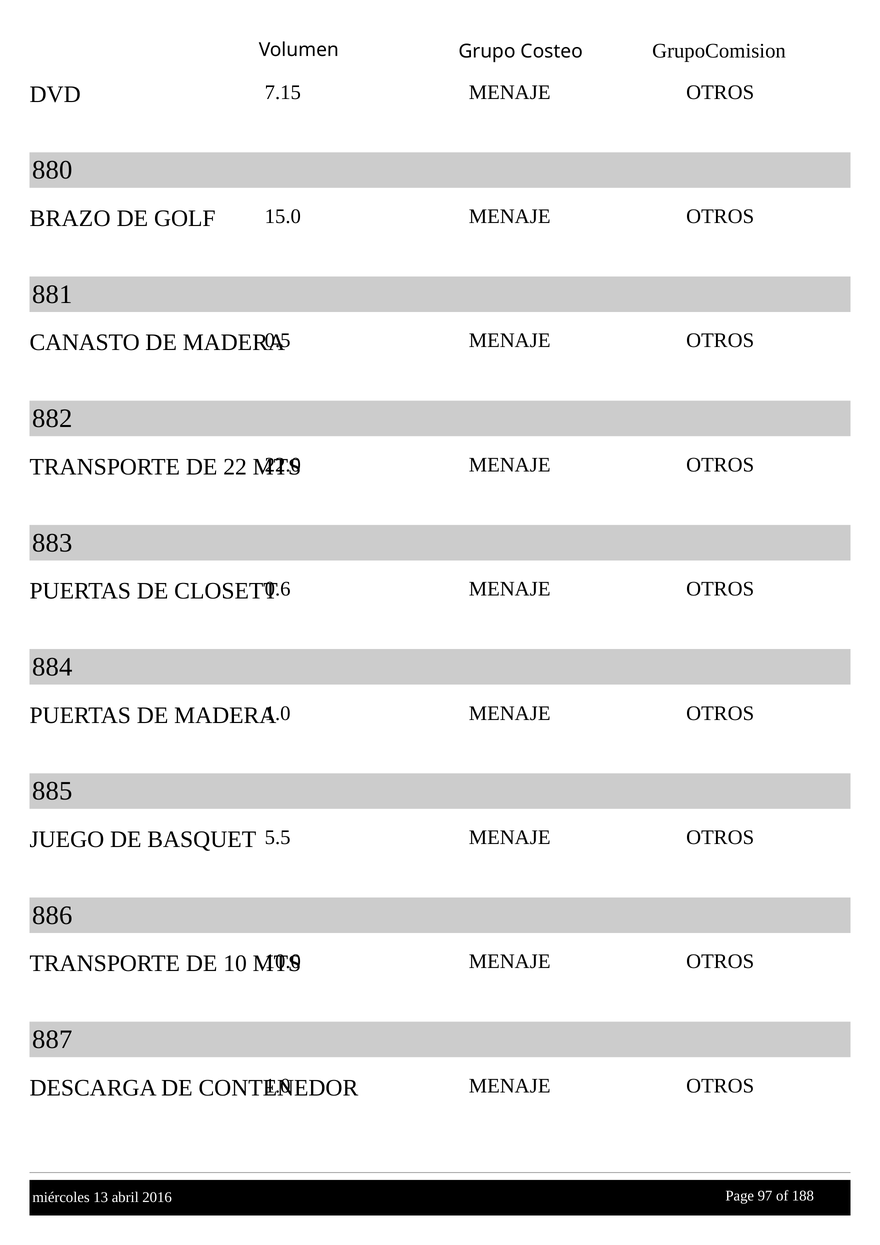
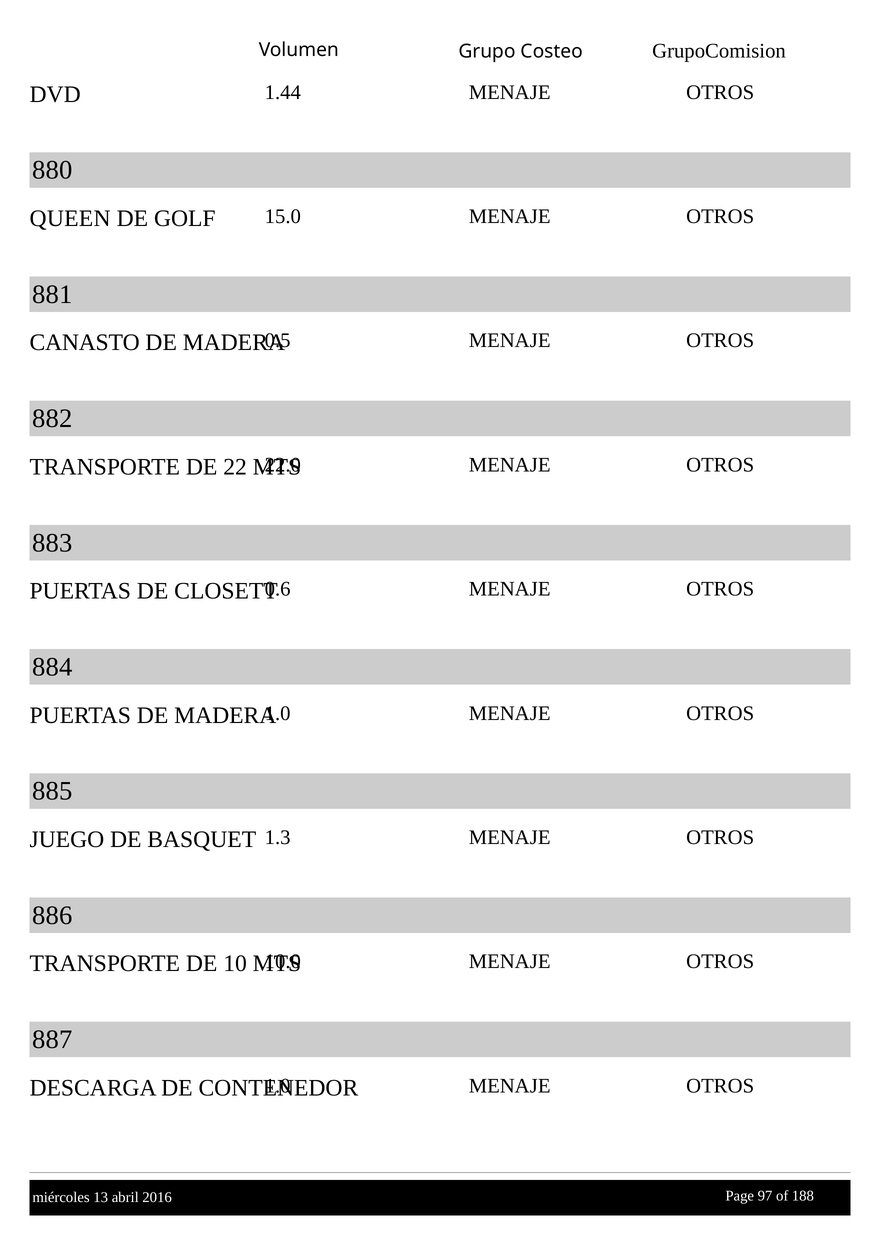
7.15: 7.15 -> 1.44
BRAZO: BRAZO -> QUEEN
5.5: 5.5 -> 1.3
